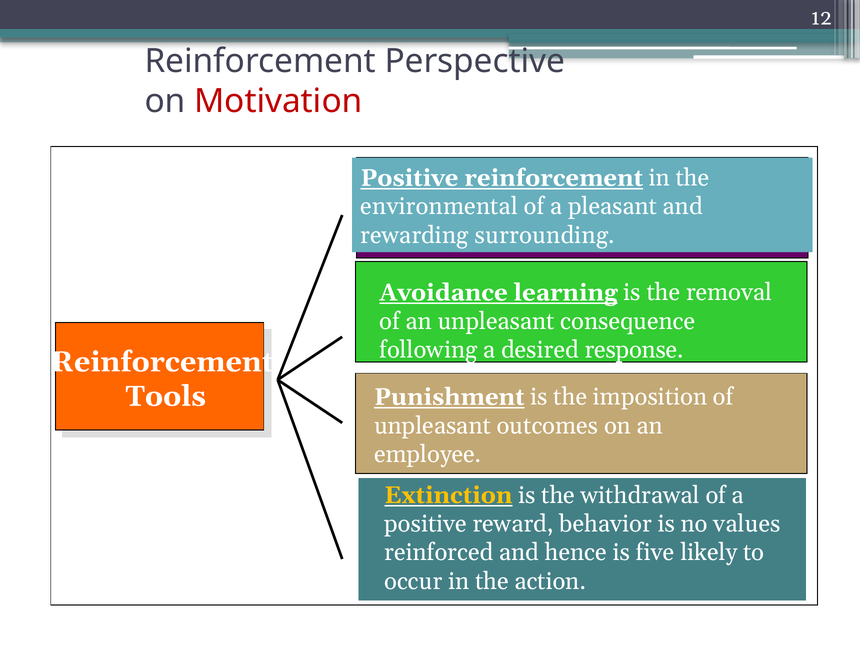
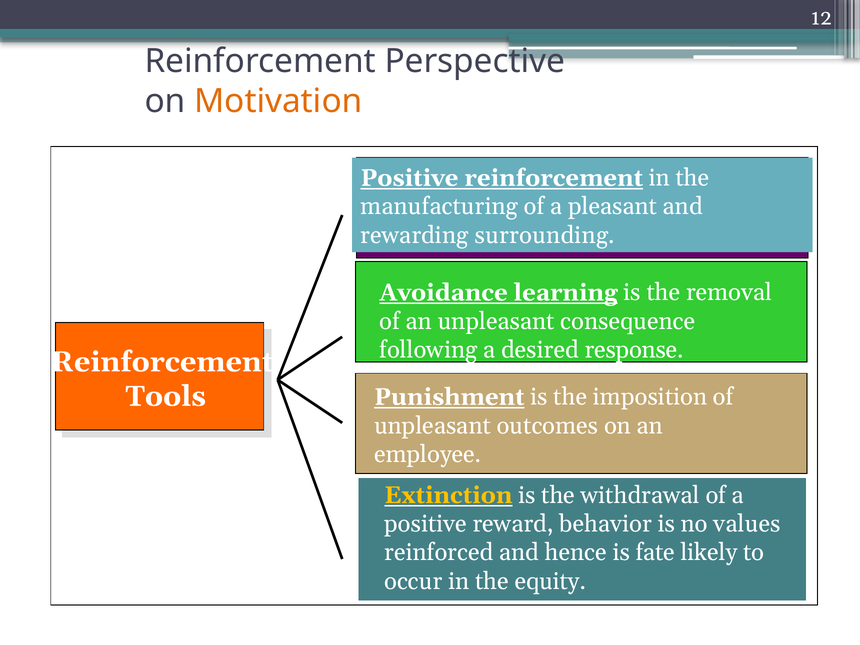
Motivation colour: red -> orange
environmental: environmental -> manufacturing
five: five -> fate
action: action -> equity
